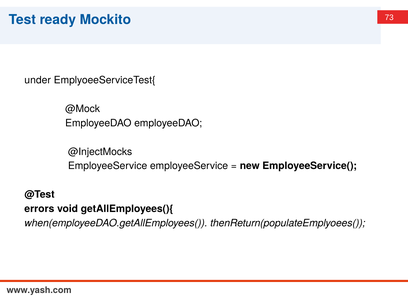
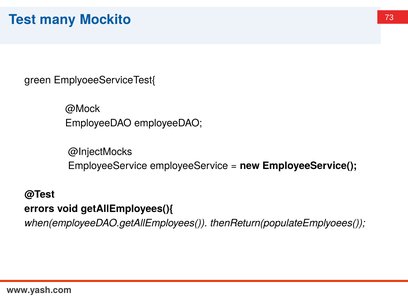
ready: ready -> many
under: under -> green
